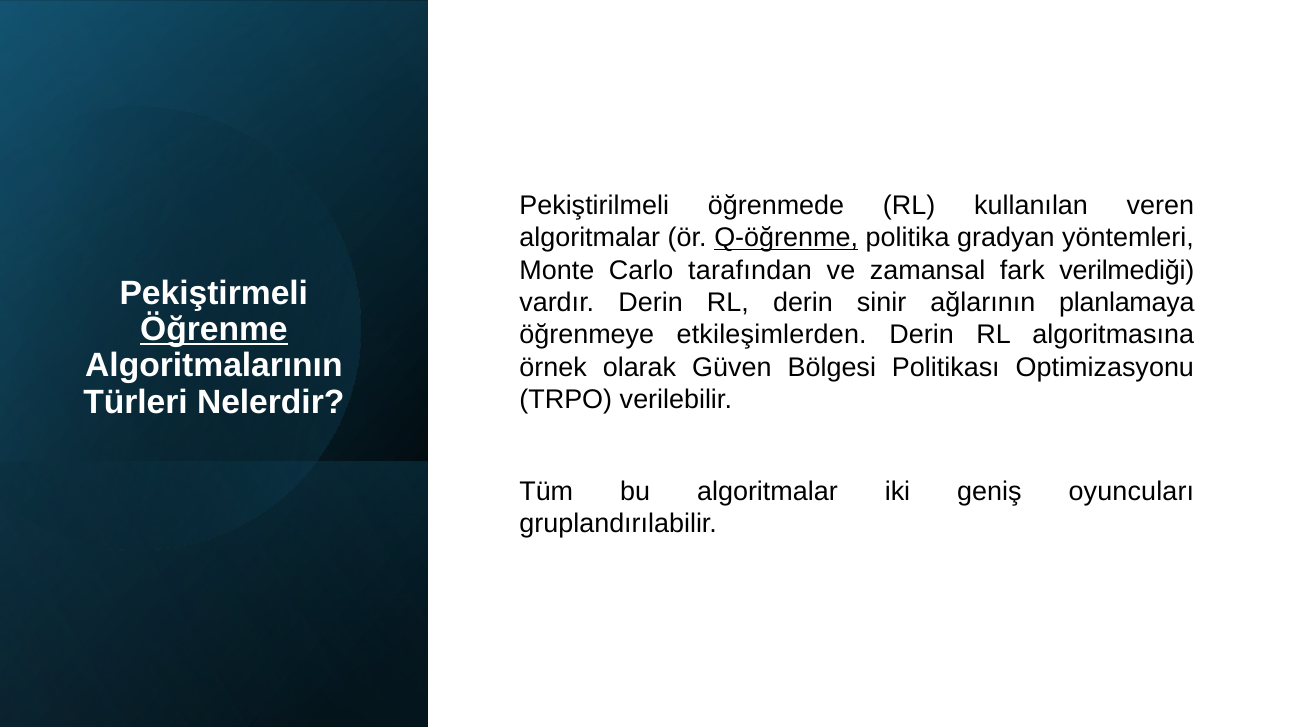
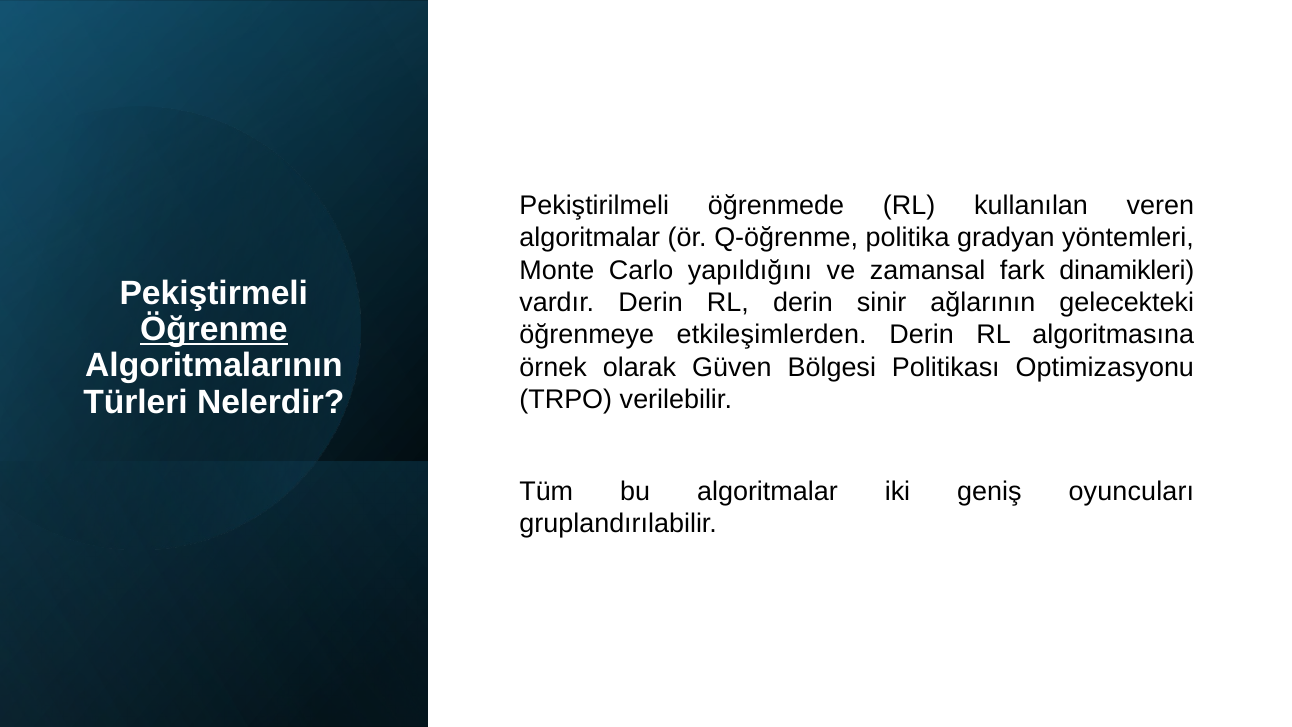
Q-öğrenme underline: present -> none
tarafından: tarafından -> yapıldığını
verilmediği: verilmediği -> dinamikleri
planlamaya: planlamaya -> gelecekteki
